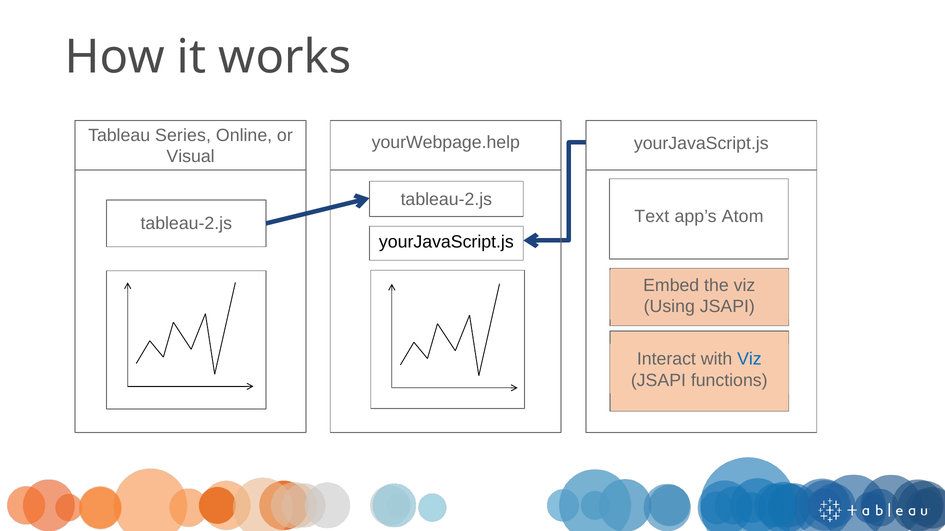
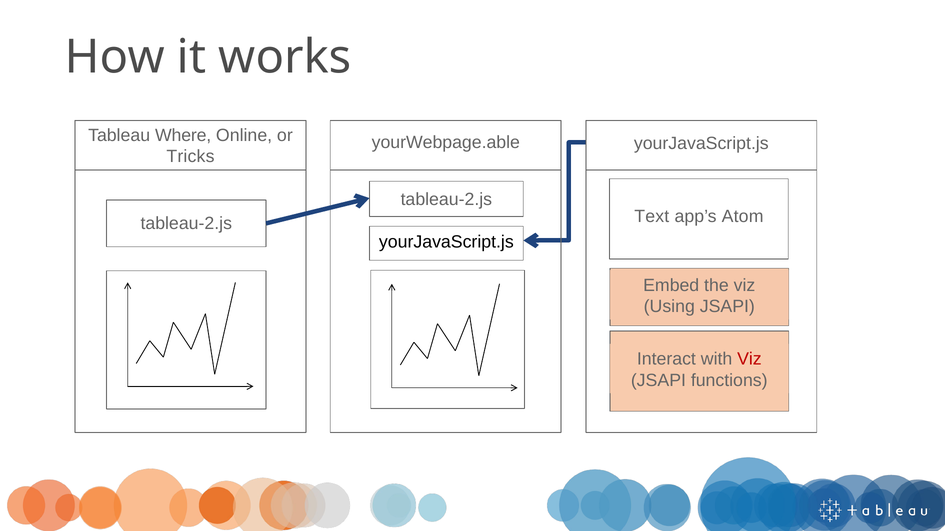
Series: Series -> Where
yourWebpage.help: yourWebpage.help -> yourWebpage.able
Visual: Visual -> Tricks
Viz at (749, 359) colour: blue -> red
